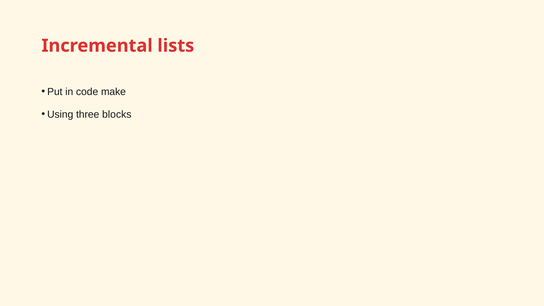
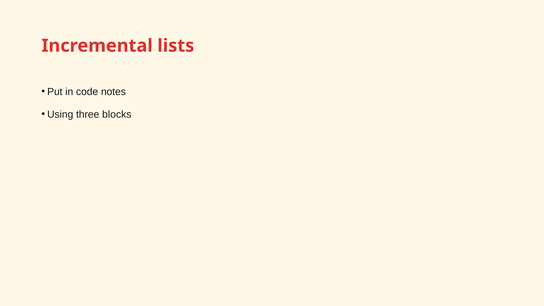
make: make -> notes
